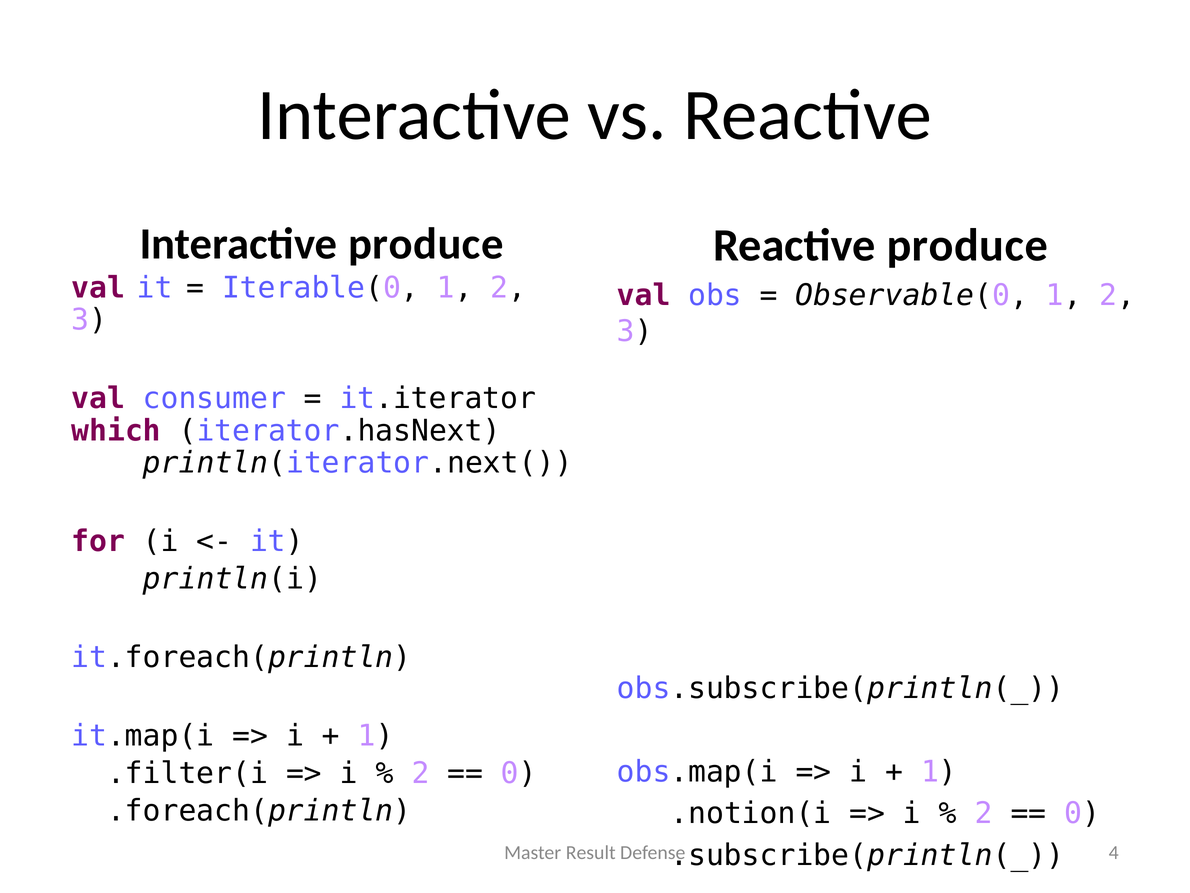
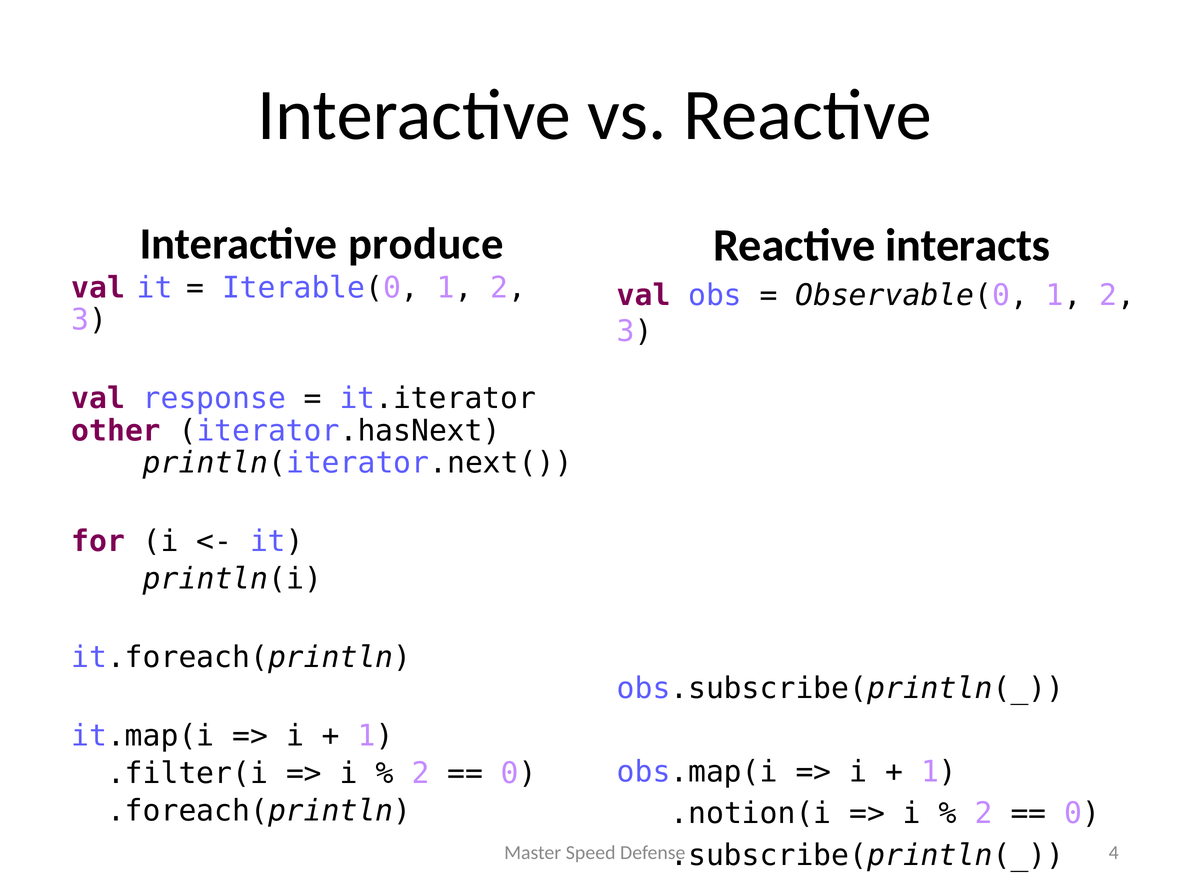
Reactive produce: produce -> interacts
consumer: consumer -> response
which: which -> other
Result: Result -> Speed
